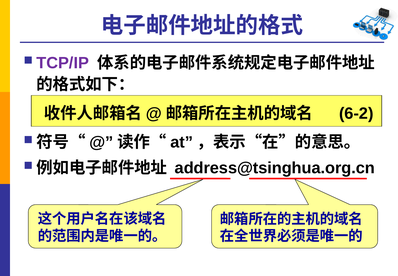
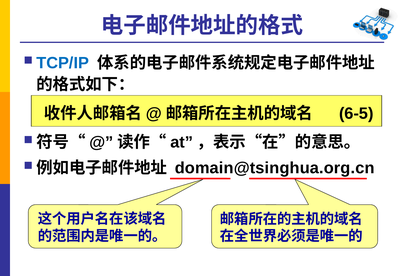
TCP/IP colour: purple -> blue
6-2: 6-2 -> 6-5
address@tsinghua.org.cn: address@tsinghua.org.cn -> domain@tsinghua.org.cn
